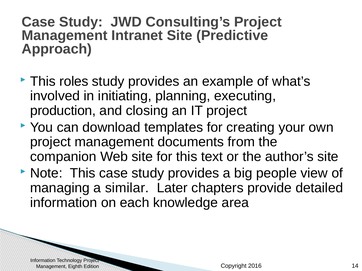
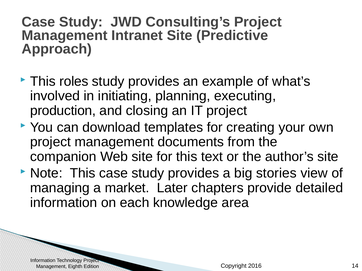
people: people -> stories
similar: similar -> market
